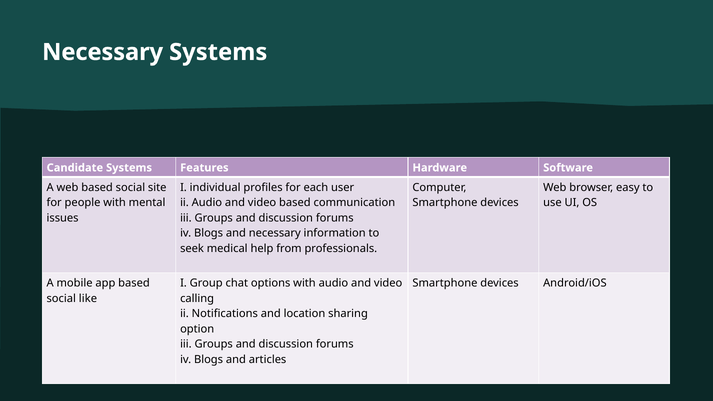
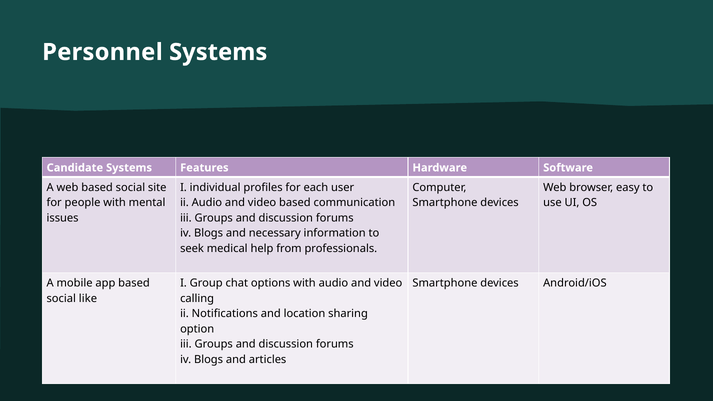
Necessary at (103, 52): Necessary -> Personnel
